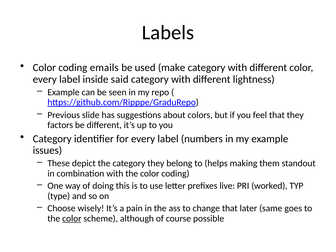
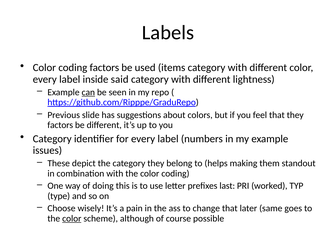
coding emails: emails -> factors
make: make -> items
can underline: none -> present
live: live -> last
